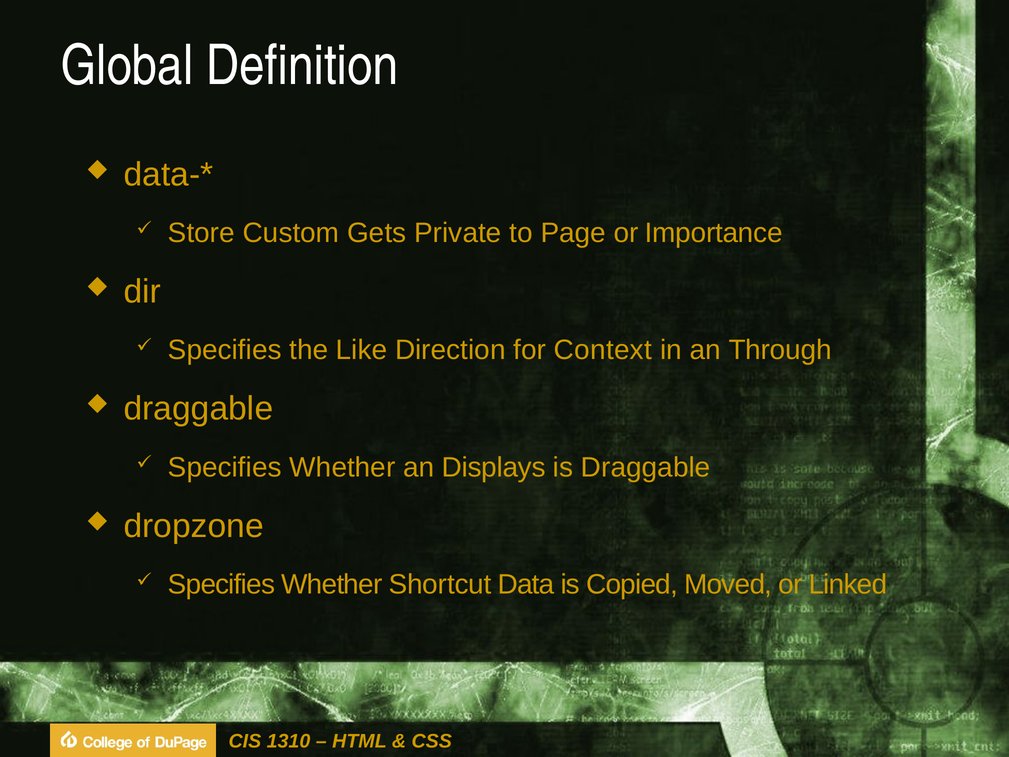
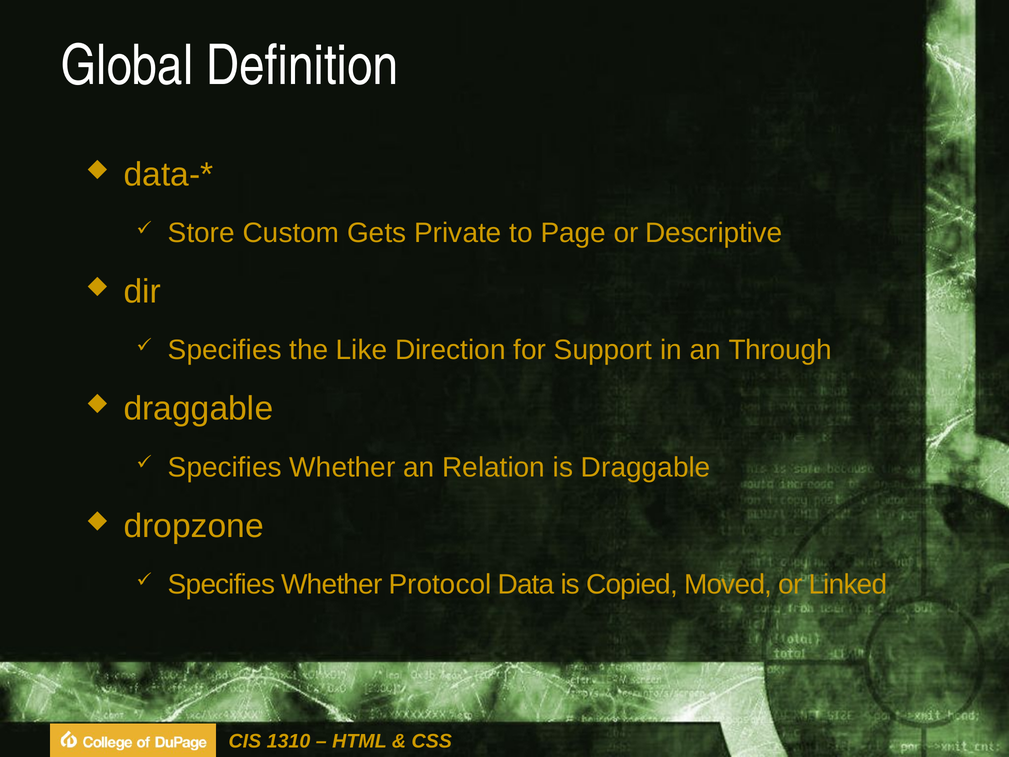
Importance: Importance -> Descriptive
Context: Context -> Support
Displays: Displays -> Relation
Shortcut: Shortcut -> Protocol
